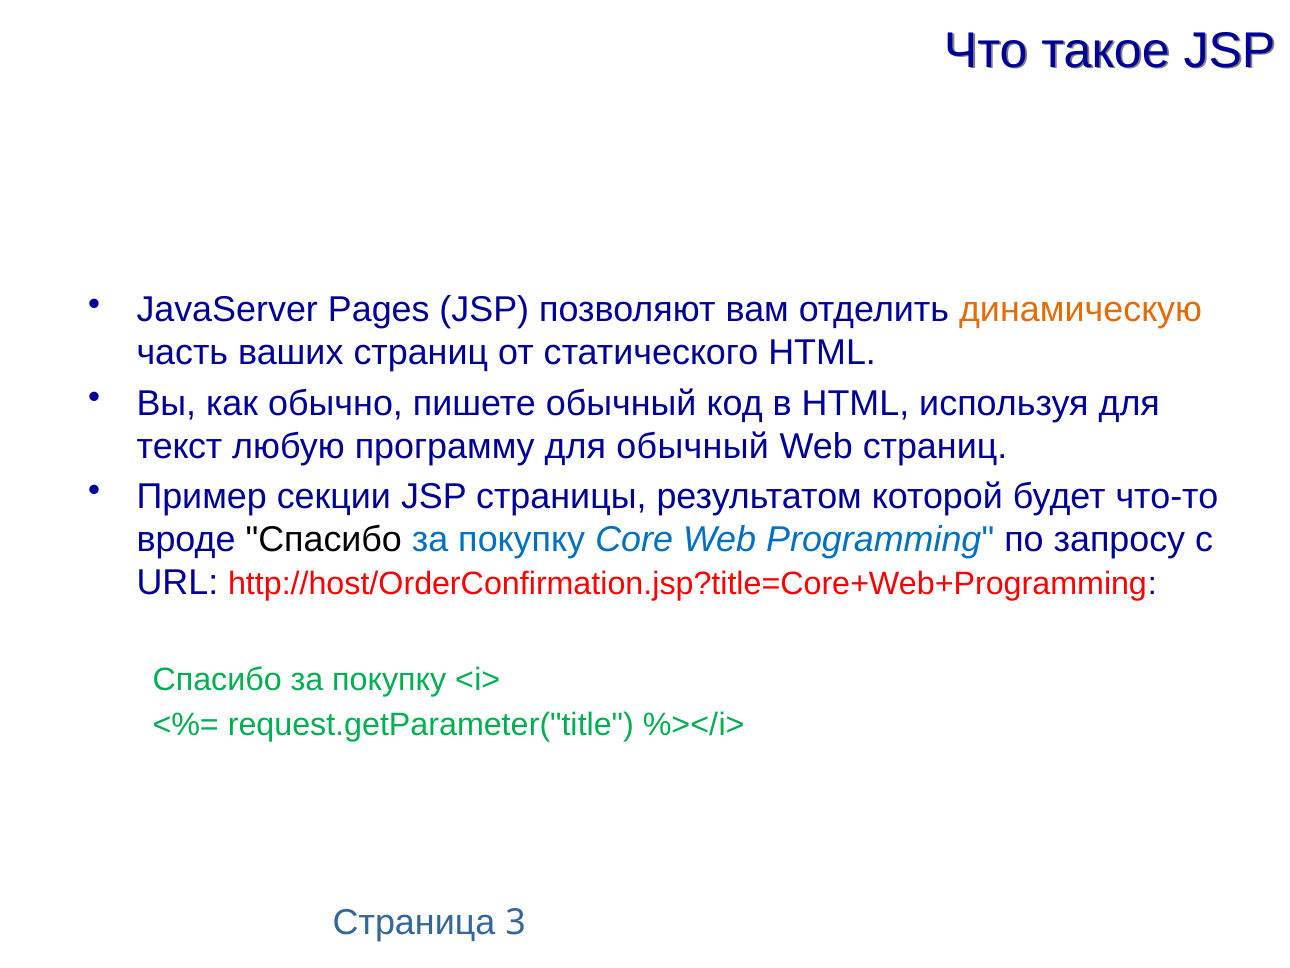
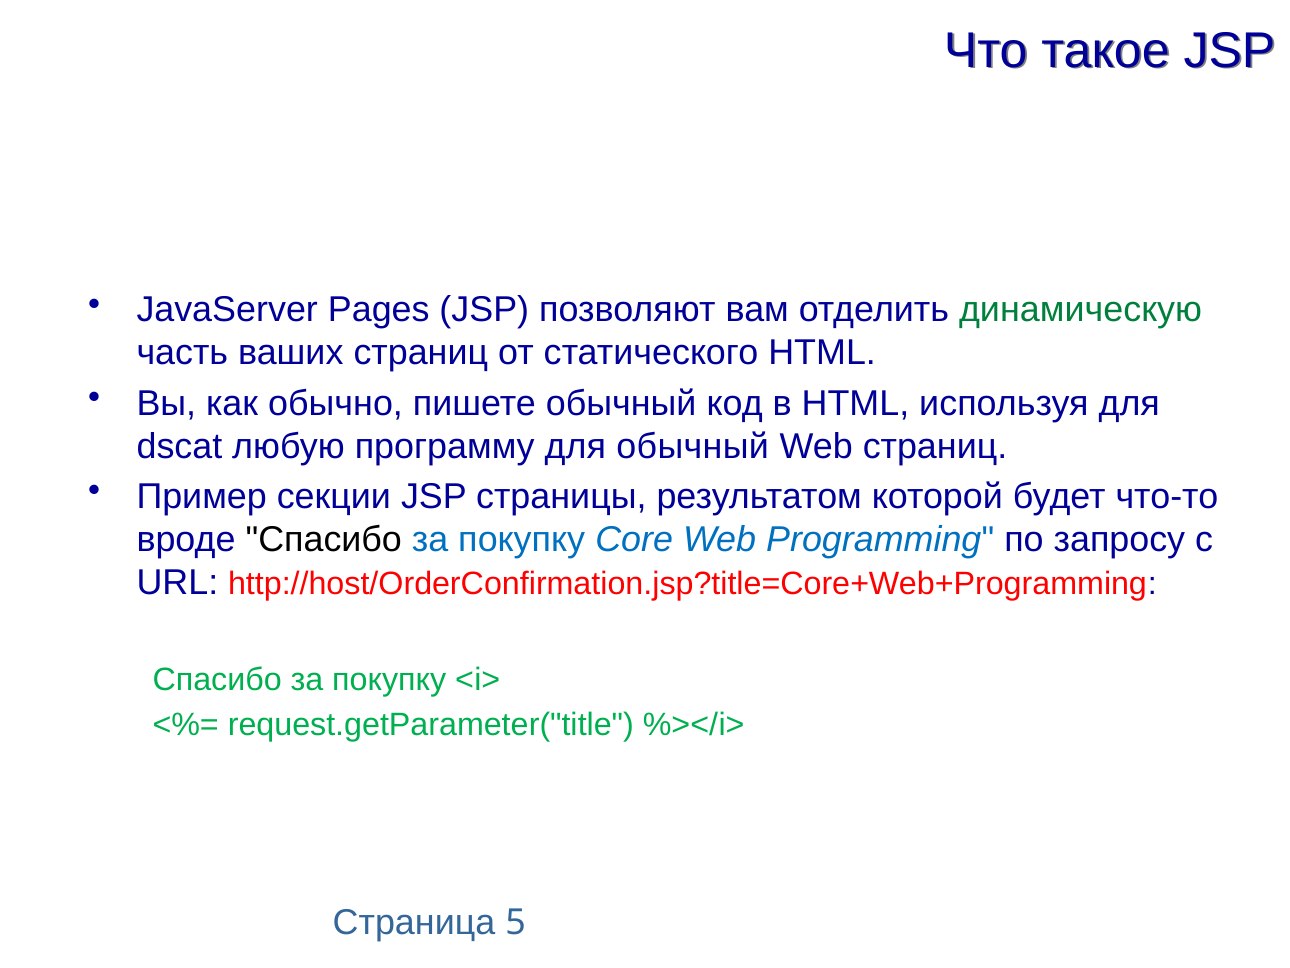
динамическую colour: orange -> green
текст: текст -> dscat
3: 3 -> 5
